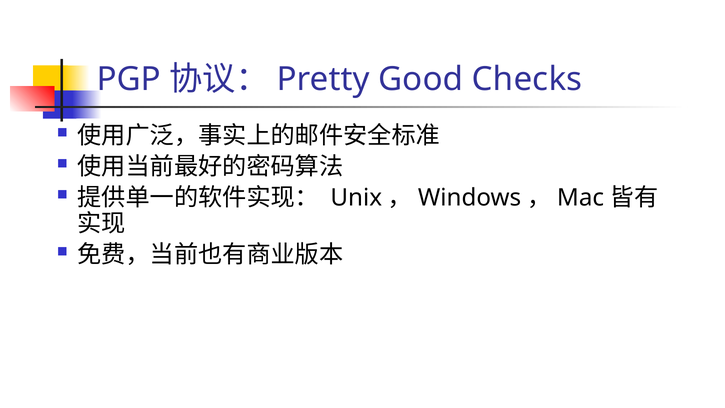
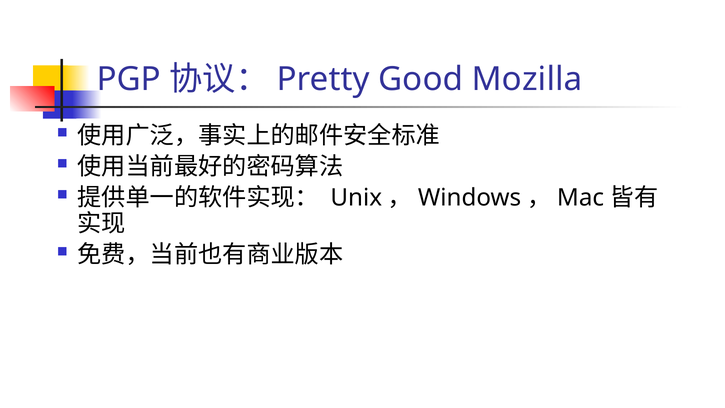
Checks: Checks -> Mozilla
